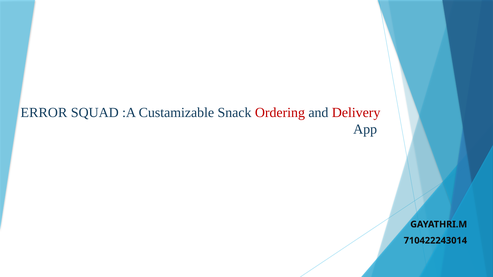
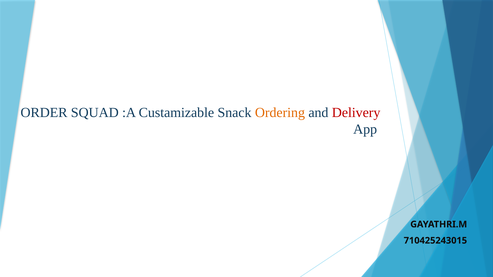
ERROR: ERROR -> ORDER
Ordering colour: red -> orange
710422243014: 710422243014 -> 710425243015
